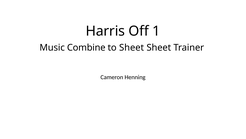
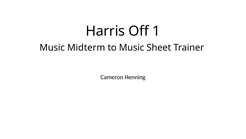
Combine: Combine -> Midterm
to Sheet: Sheet -> Music
